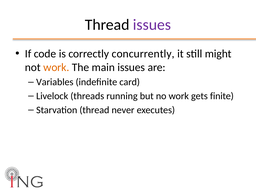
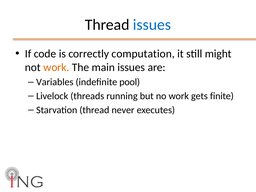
issues at (152, 25) colour: purple -> blue
concurrently: concurrently -> computation
card: card -> pool
